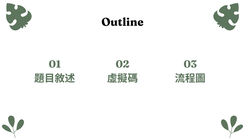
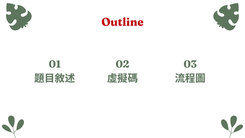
Outline colour: black -> red
